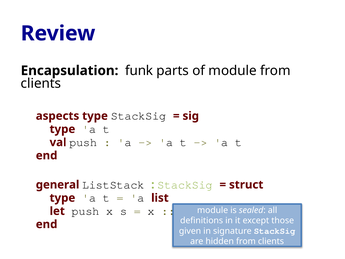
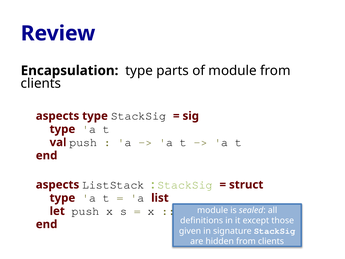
Encapsulation funk: funk -> type
general at (58, 185): general -> aspects
